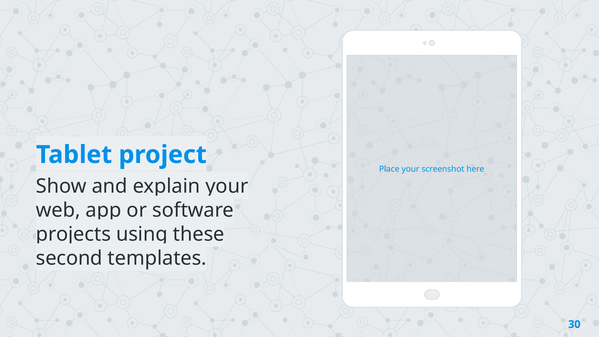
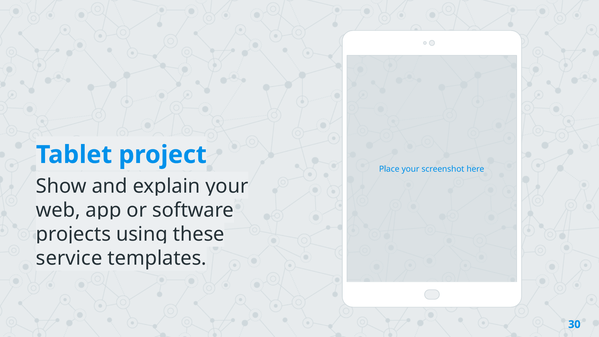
second: second -> service
